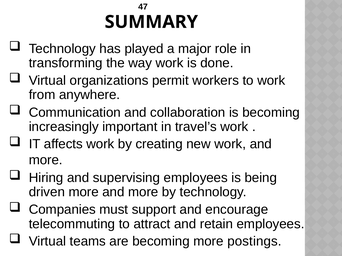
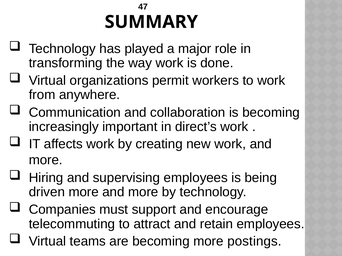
travel’s: travel’s -> direct’s
